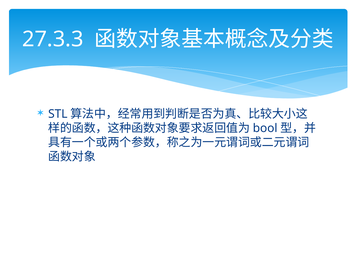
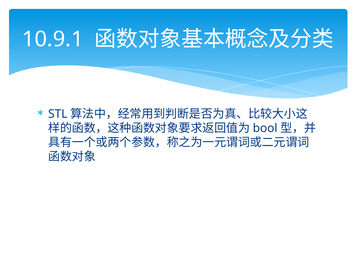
27.3.3: 27.3.3 -> 10.9.1
